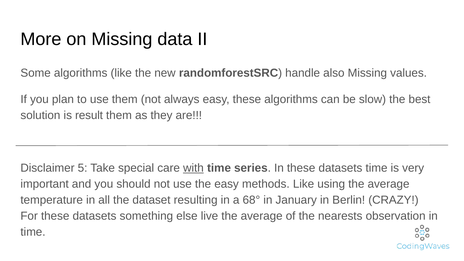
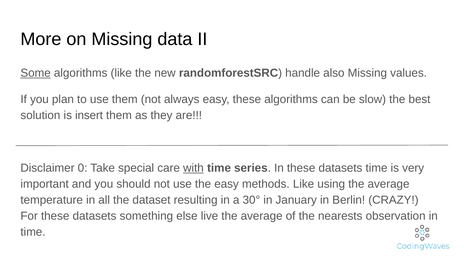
Some underline: none -> present
result: result -> insert
5: 5 -> 0
68°: 68° -> 30°
